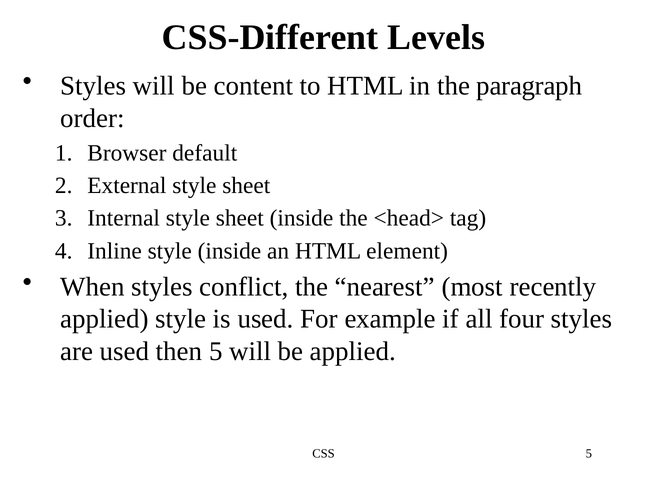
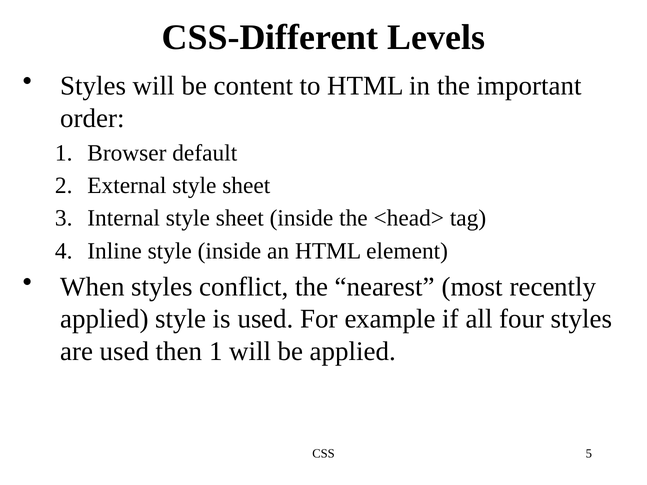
paragraph: paragraph -> important
then 5: 5 -> 1
